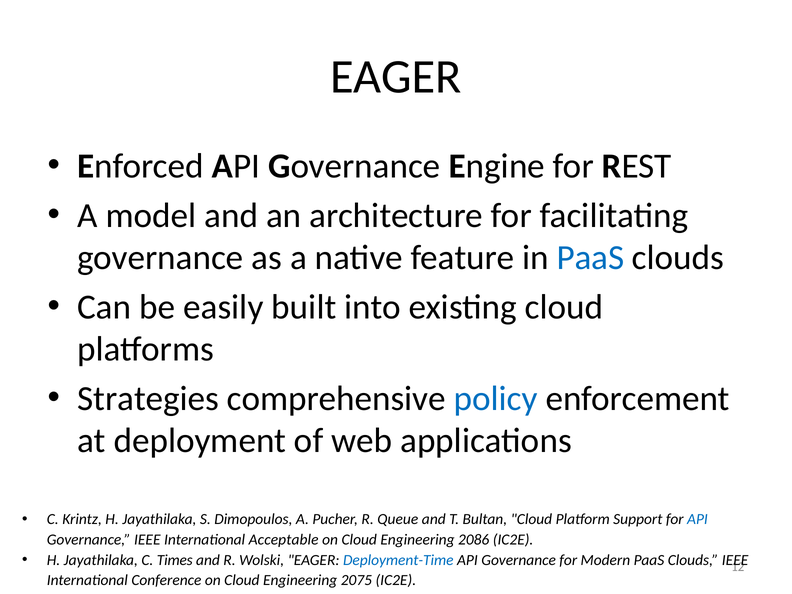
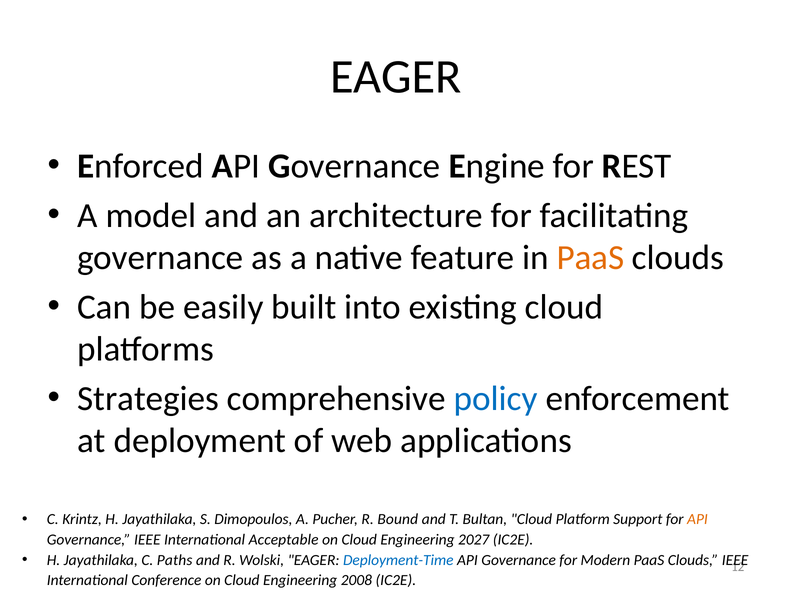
PaaS at (590, 258) colour: blue -> orange
Queue: Queue -> Bound
API at (697, 519) colour: blue -> orange
2086: 2086 -> 2027
Times: Times -> Paths
2075: 2075 -> 2008
